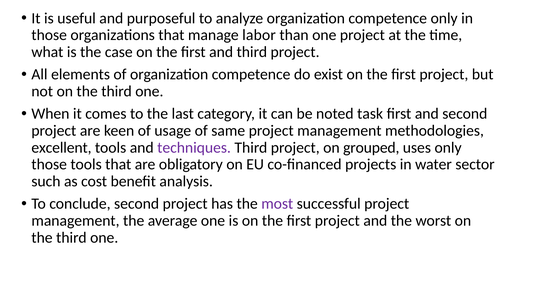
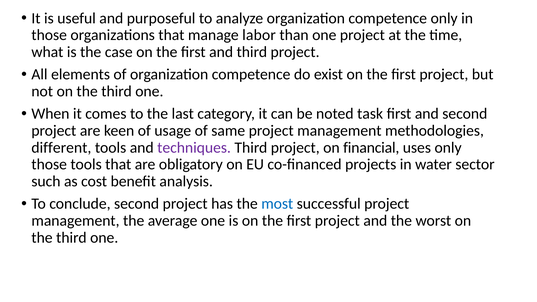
excellent: excellent -> different
grouped: grouped -> financial
most colour: purple -> blue
